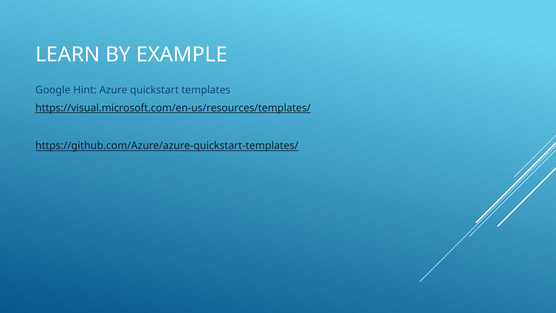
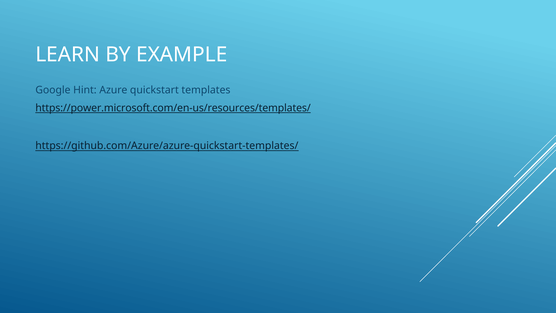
https://visual.microsoft.com/en-us/resources/templates/: https://visual.microsoft.com/en-us/resources/templates/ -> https://power.microsoft.com/en-us/resources/templates/
